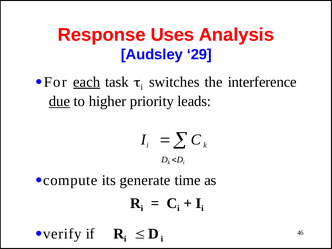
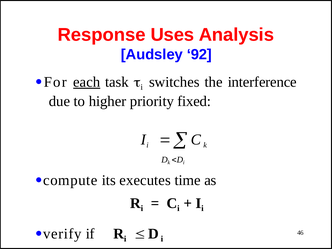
29: 29 -> 92
due underline: present -> none
leads: leads -> fixed
generate: generate -> executes
